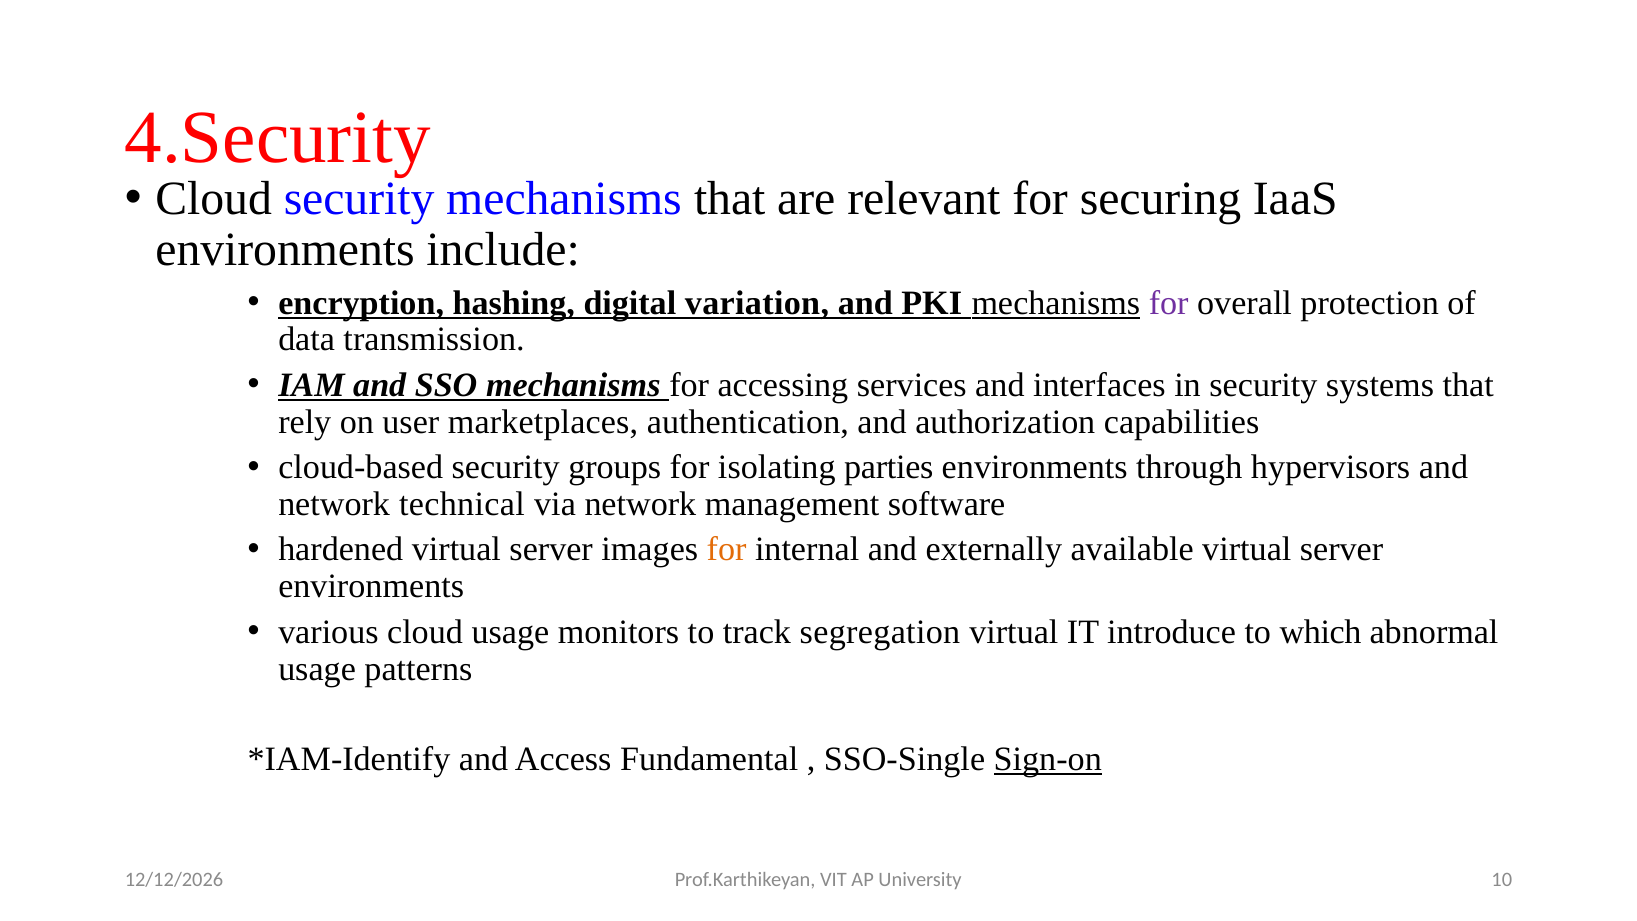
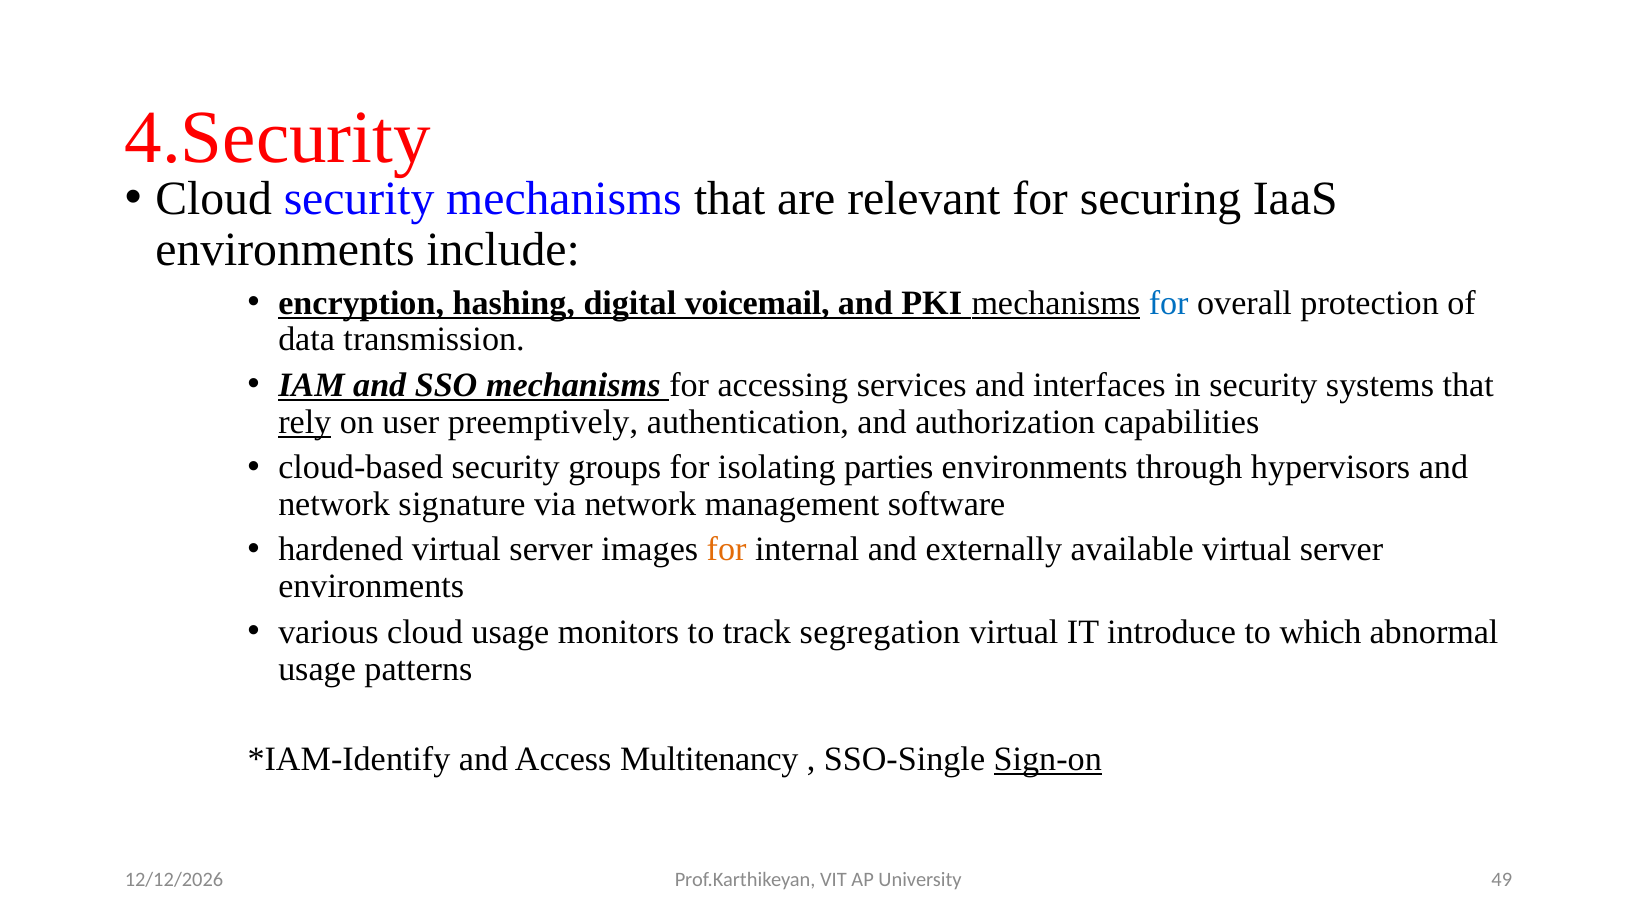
variation: variation -> voicemail
for at (1169, 303) colour: purple -> blue
rely underline: none -> present
marketplaces: marketplaces -> preemptively
technical: technical -> signature
Fundamental: Fundamental -> Multitenancy
10: 10 -> 49
